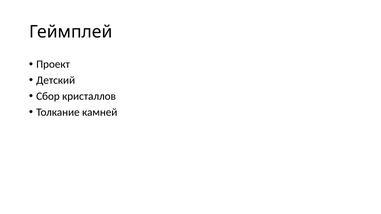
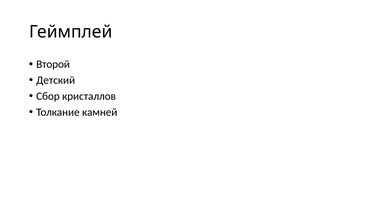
Проект: Проект -> Второй
